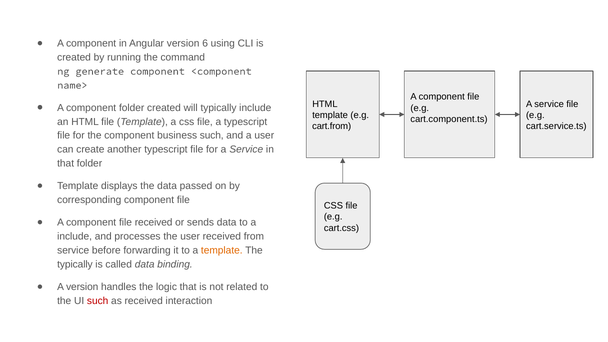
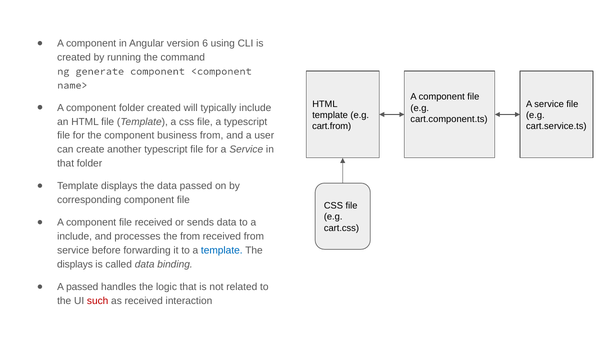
business such: such -> from
the user: user -> from
template at (222, 250) colour: orange -> blue
typically at (75, 264): typically -> displays
A version: version -> passed
